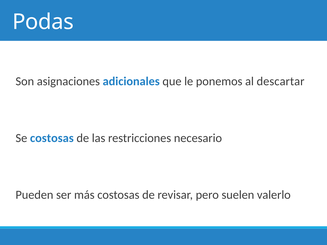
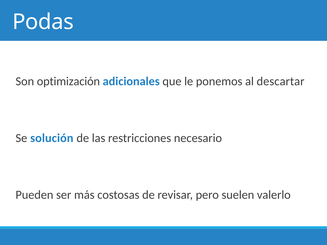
asignaciones: asignaciones -> optimización
Se costosas: costosas -> solución
